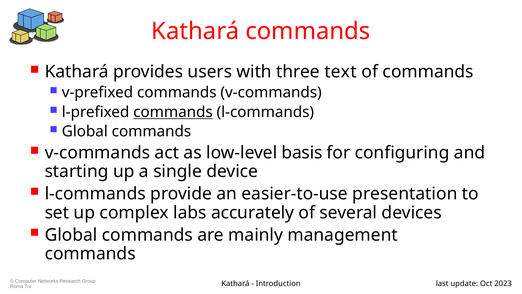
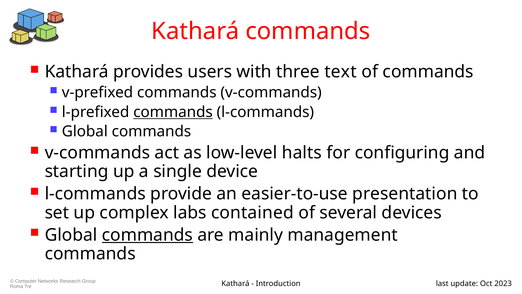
basis: basis -> halts
accurately: accurately -> contained
commands at (147, 235) underline: none -> present
